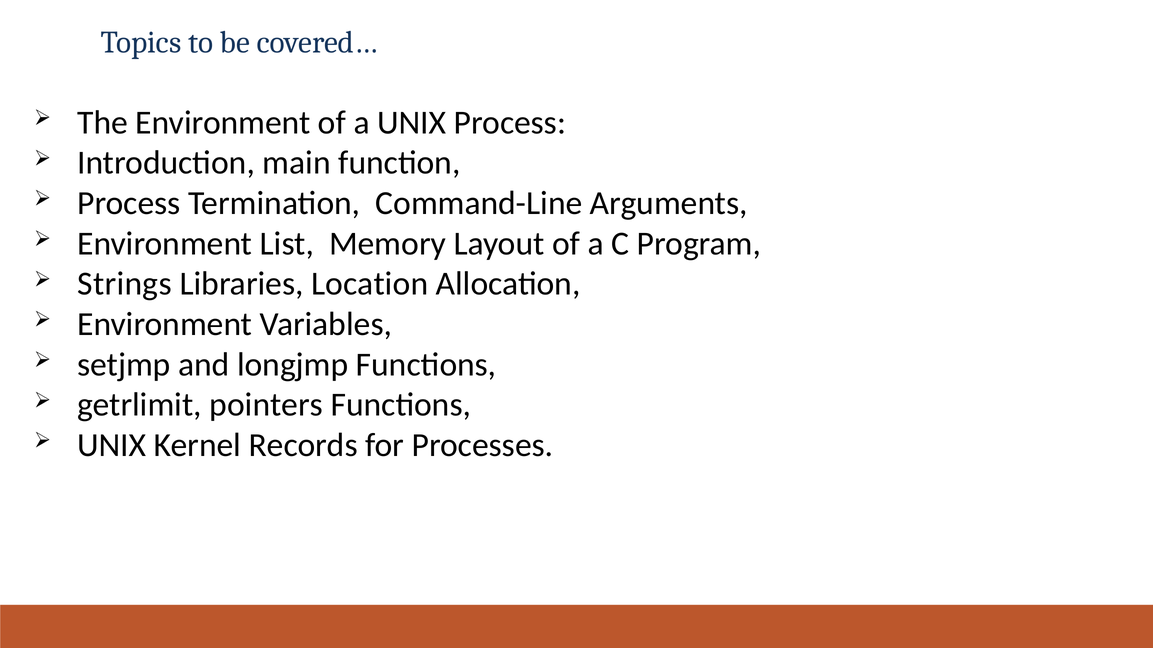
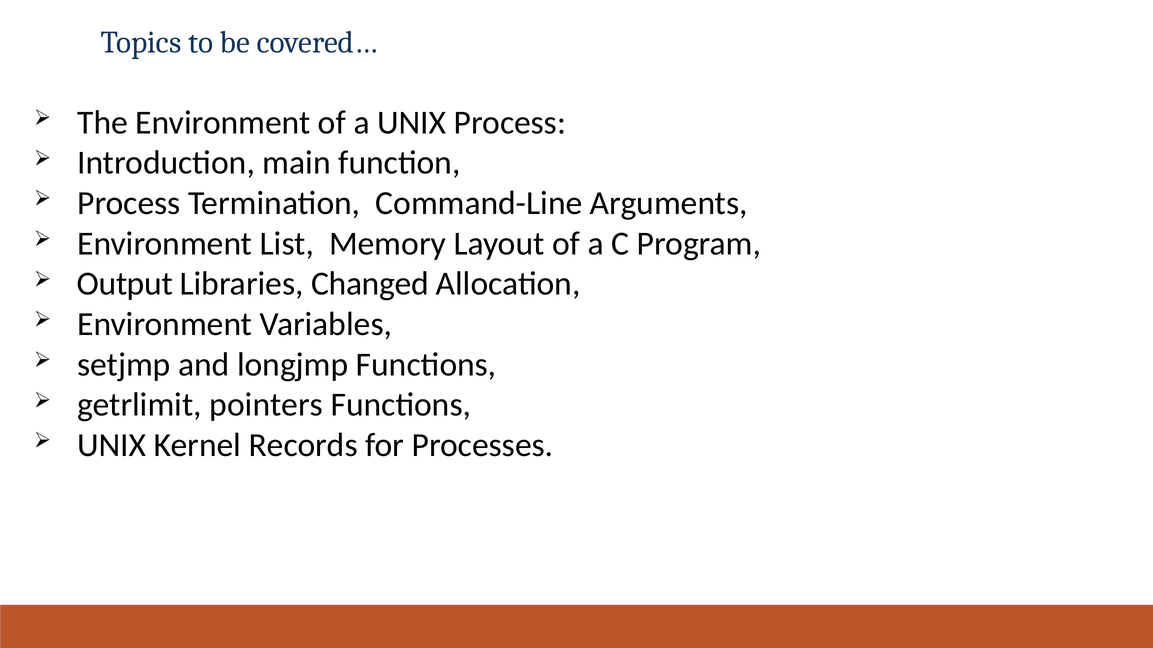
Strings: Strings -> Output
Location: Location -> Changed
